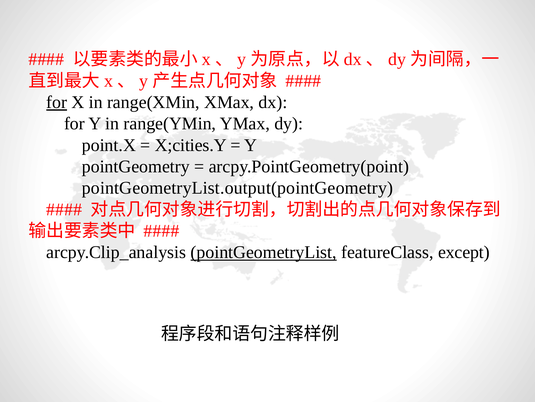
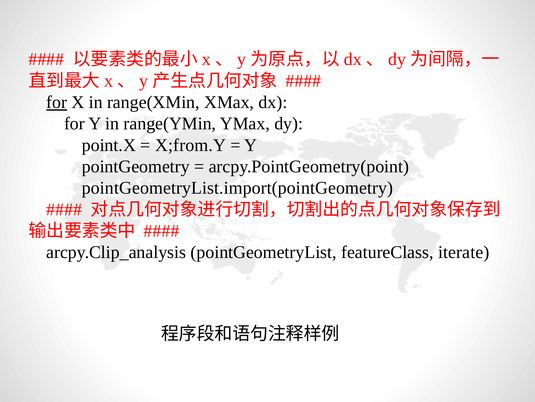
X;cities.Y: X;cities.Y -> X;from.Y
pointGeometryList.output(pointGeometry: pointGeometryList.output(pointGeometry -> pointGeometryList.import(pointGeometry
pointGeometryList underline: present -> none
except: except -> iterate
